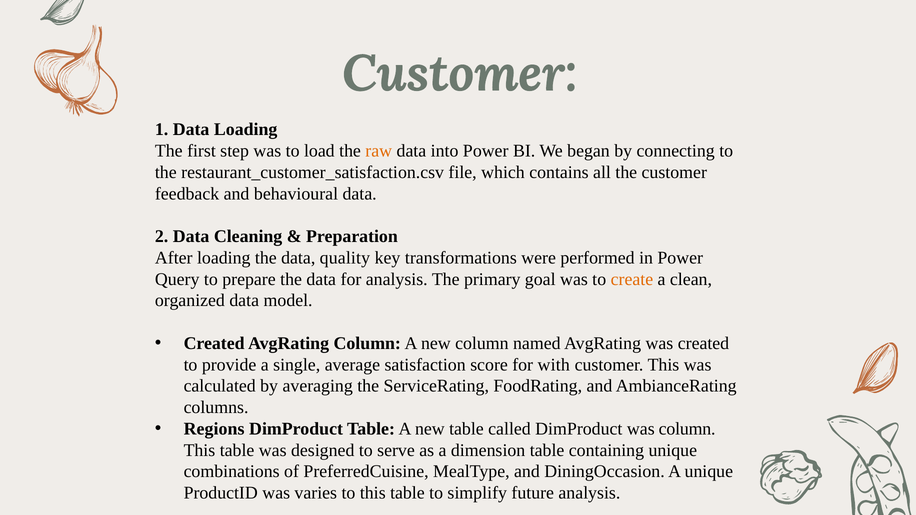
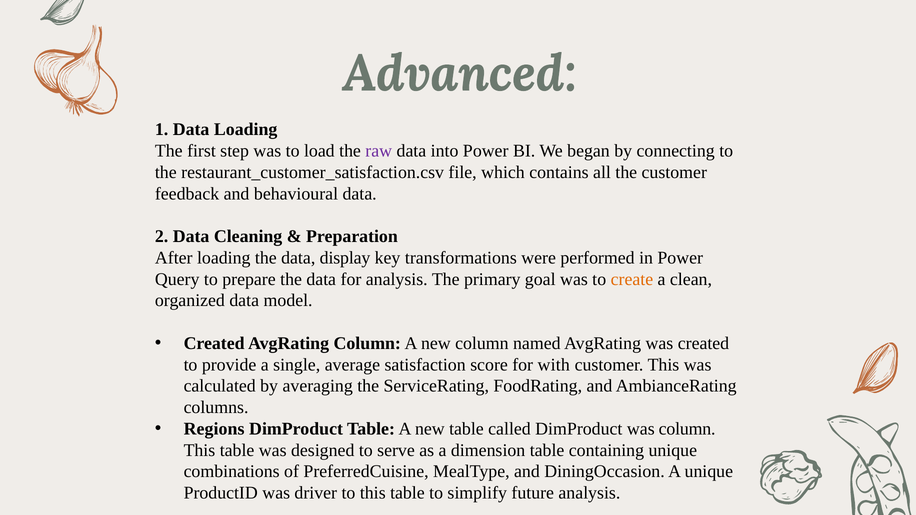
Customer at (460, 74): Customer -> Advanced
raw colour: orange -> purple
quality: quality -> display
varies: varies -> driver
